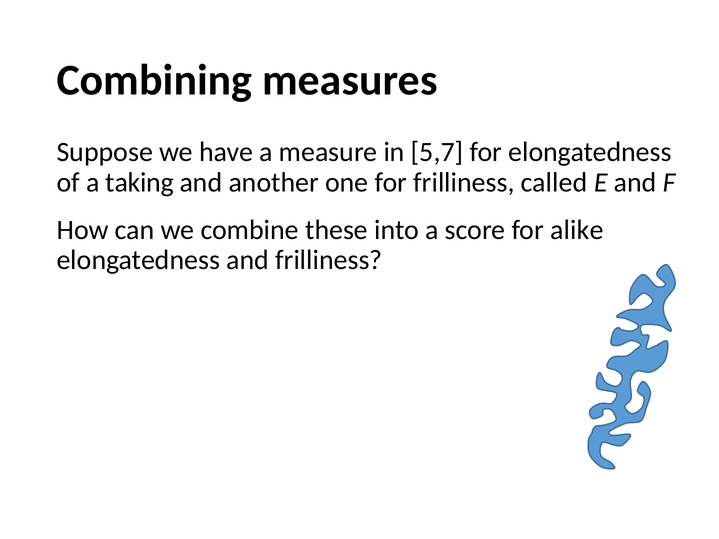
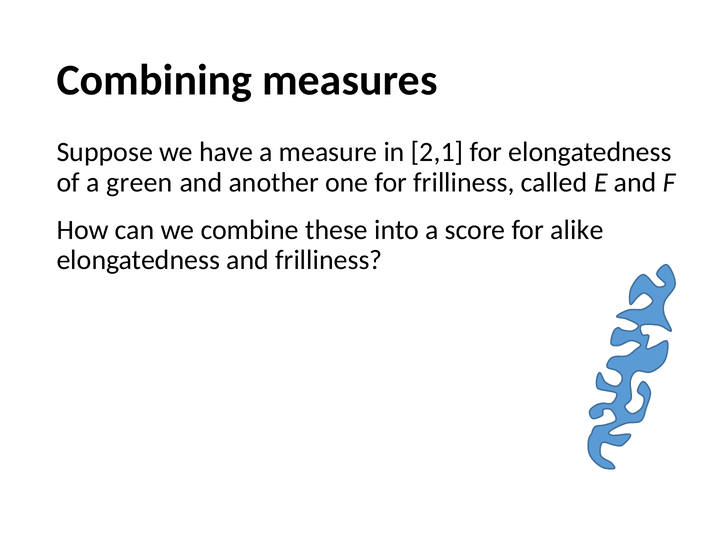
5,7: 5,7 -> 2,1
taking: taking -> green
